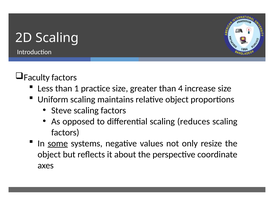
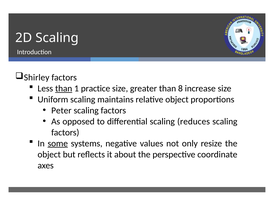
Faculty: Faculty -> Shirley
than at (64, 88) underline: none -> present
4: 4 -> 8
Steve: Steve -> Peter
